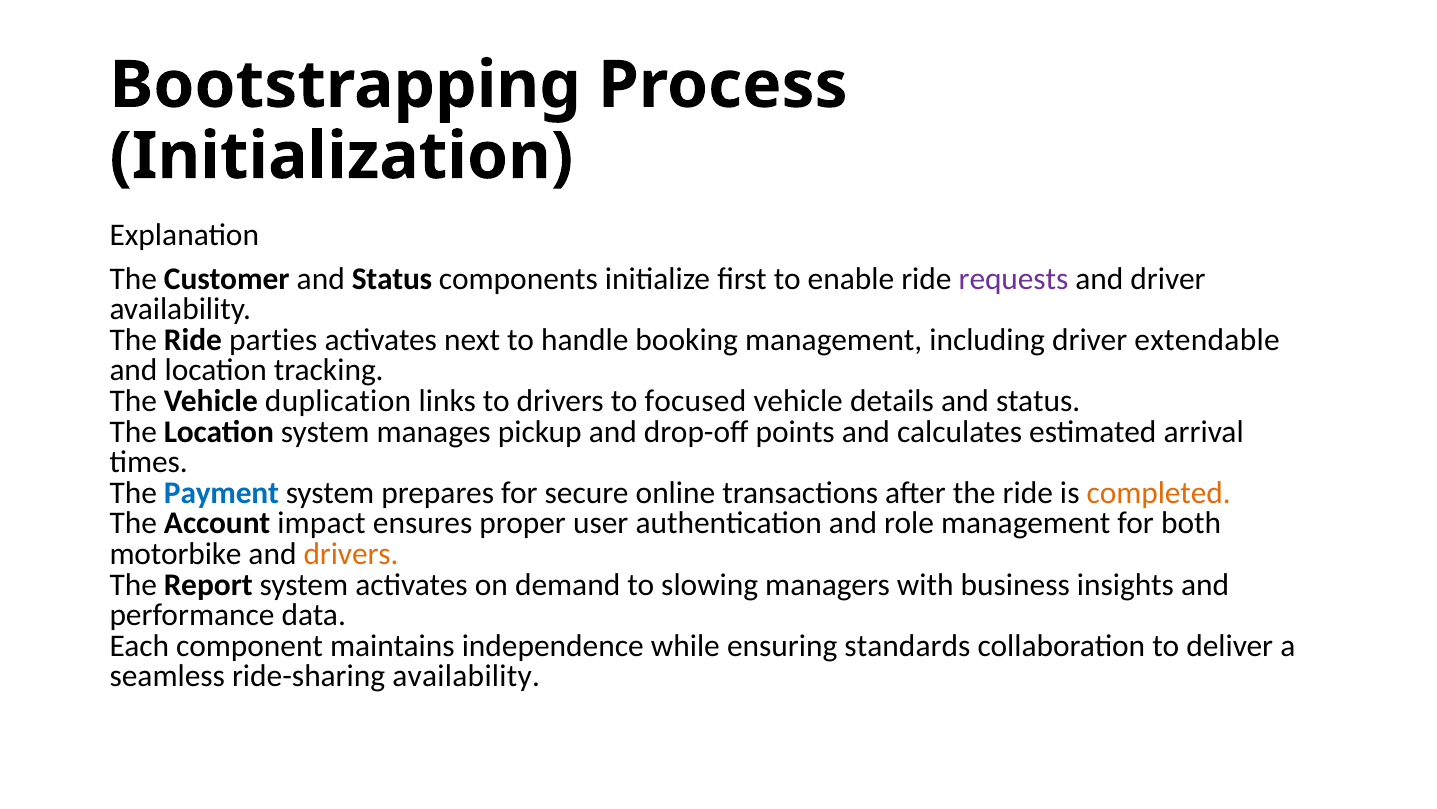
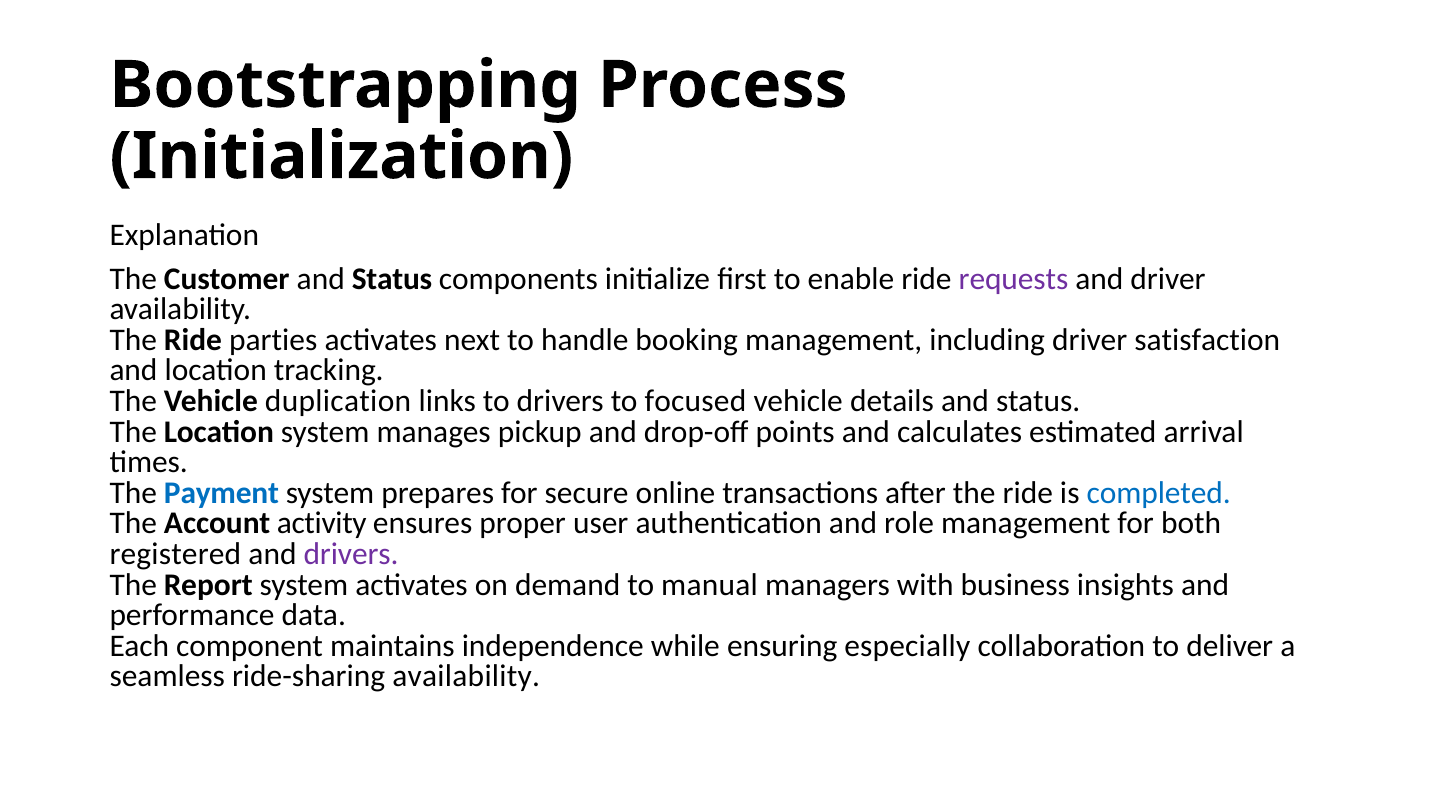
extendable: extendable -> satisfaction
completed colour: orange -> blue
impact: impact -> activity
motorbike: motorbike -> registered
drivers at (351, 554) colour: orange -> purple
slowing: slowing -> manual
standards: standards -> especially
